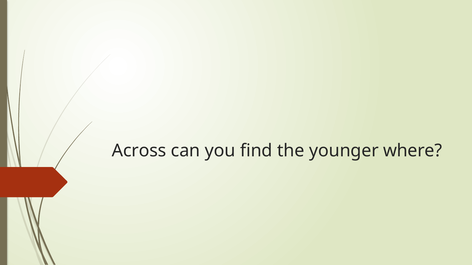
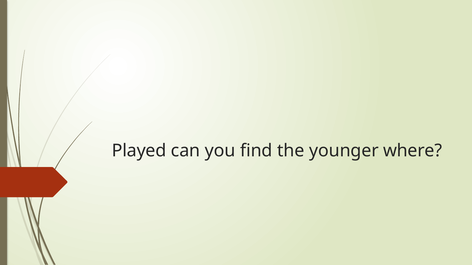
Across: Across -> Played
